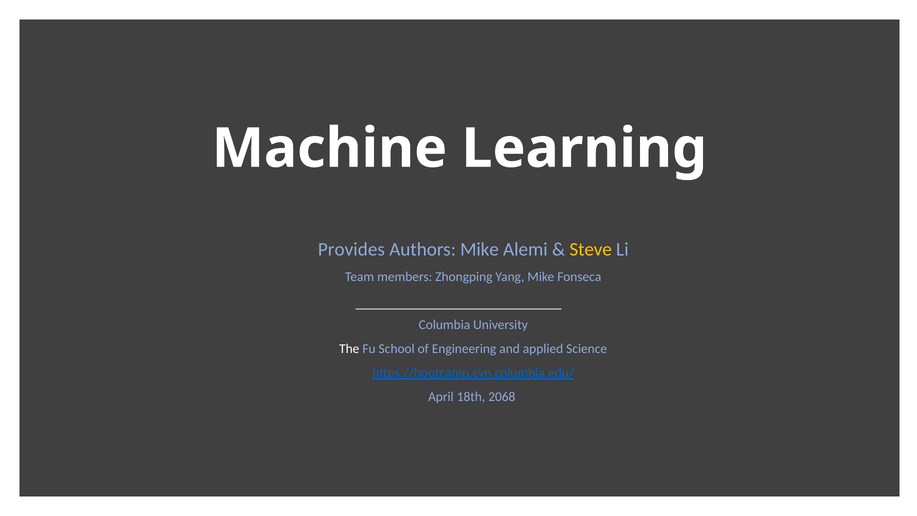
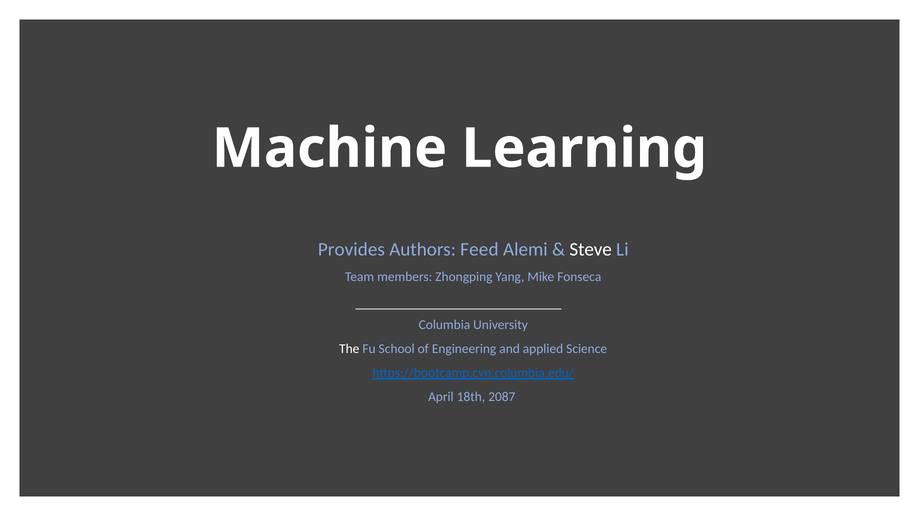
Authors Mike: Mike -> Feed
Steve colour: yellow -> white
2068: 2068 -> 2087
